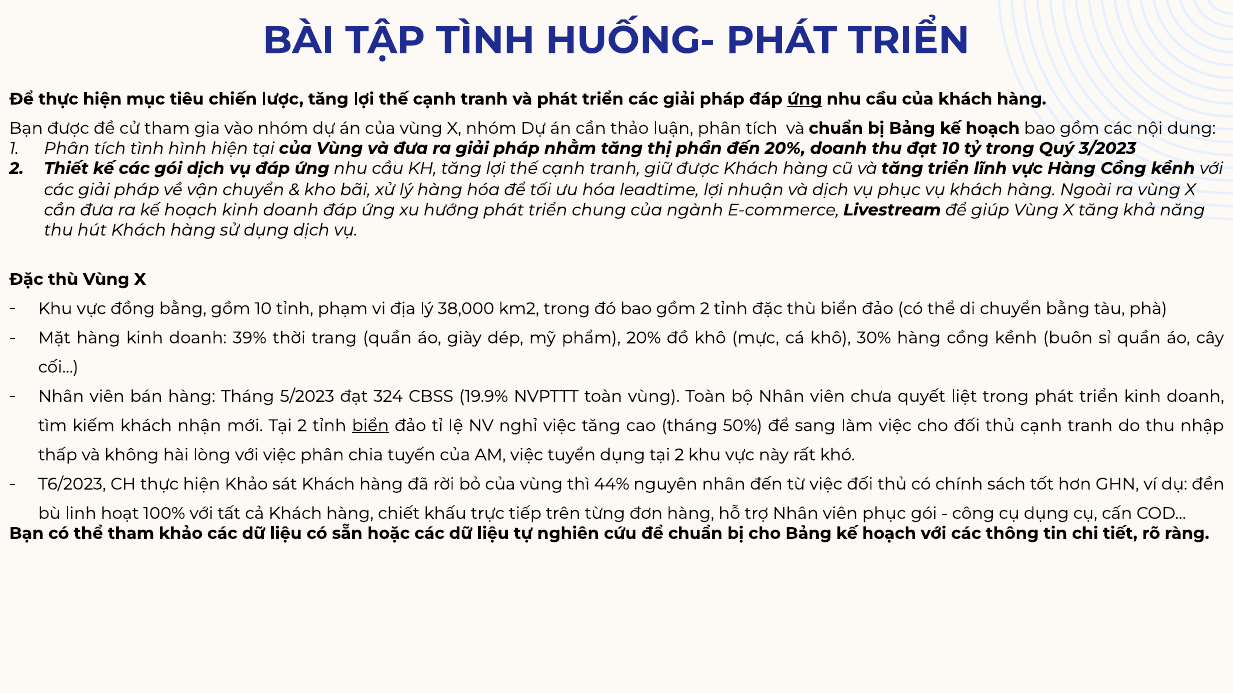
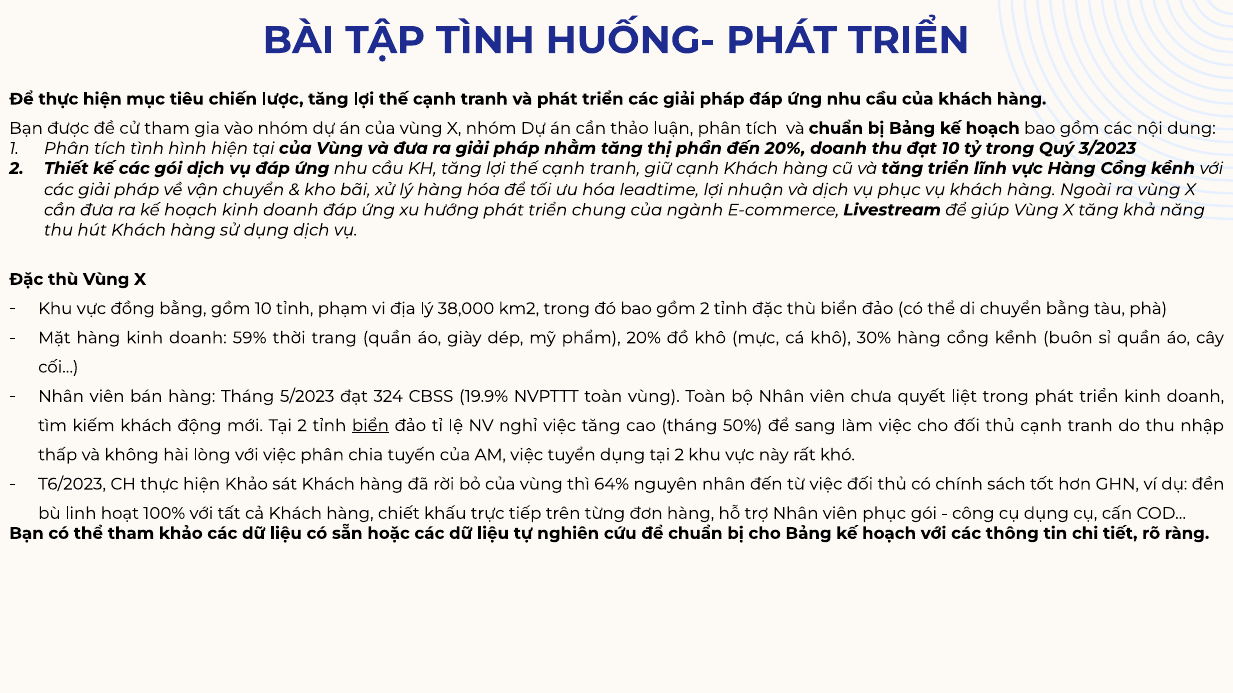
ứng at (805, 99) underline: present -> none
giữ được: được -> cạnh
39%: 39% -> 59%
nhận: nhận -> động
44%: 44% -> 64%
